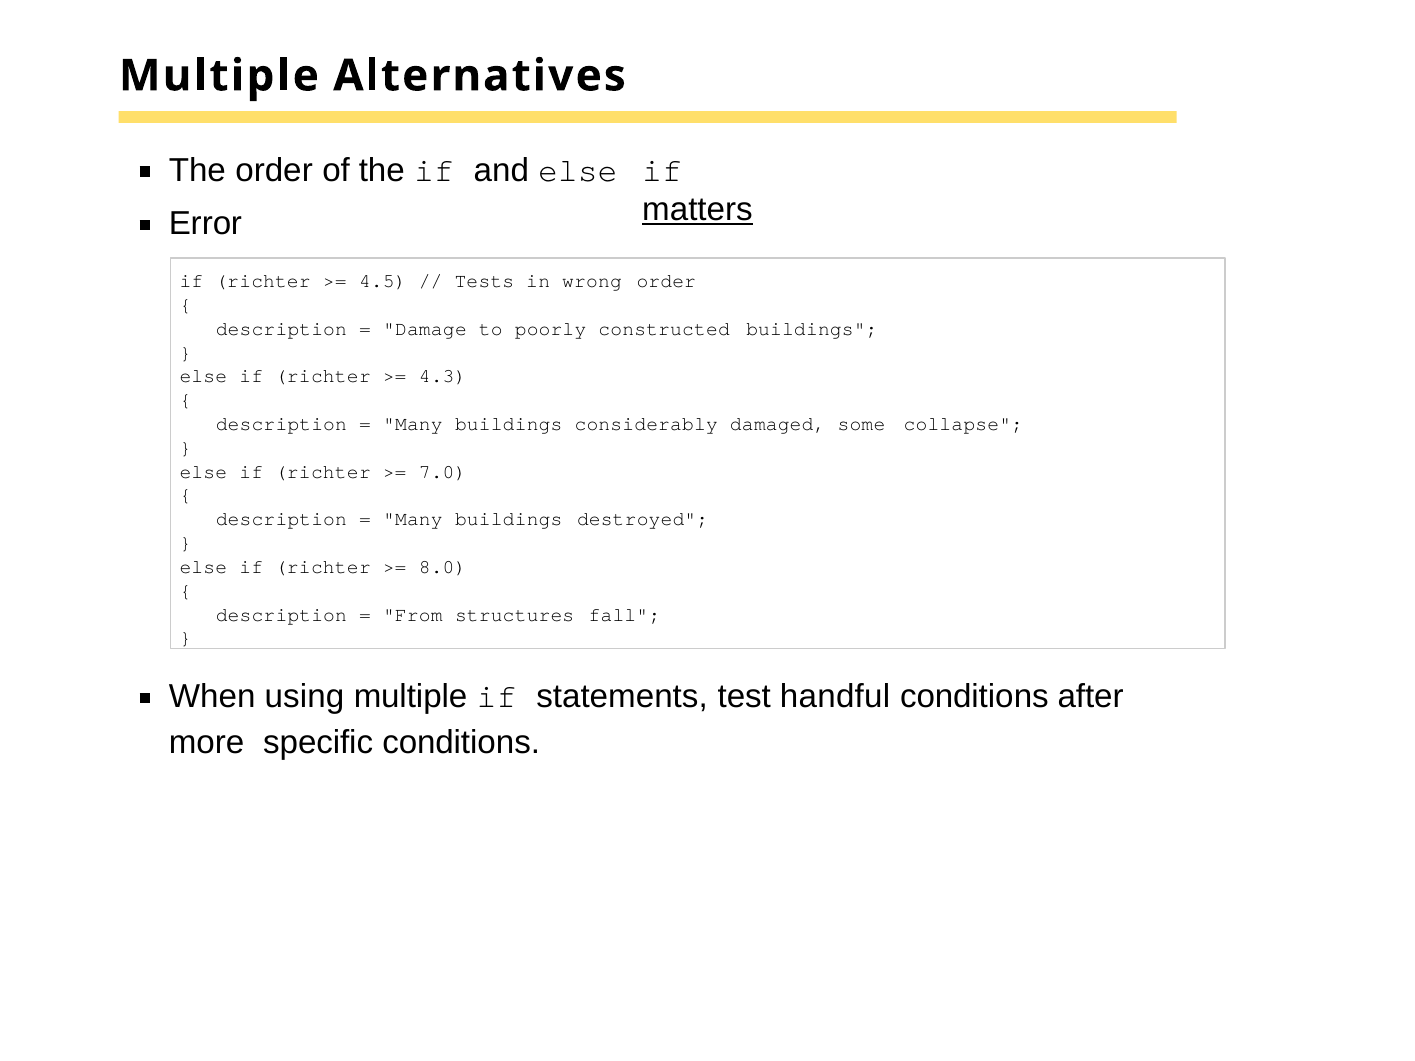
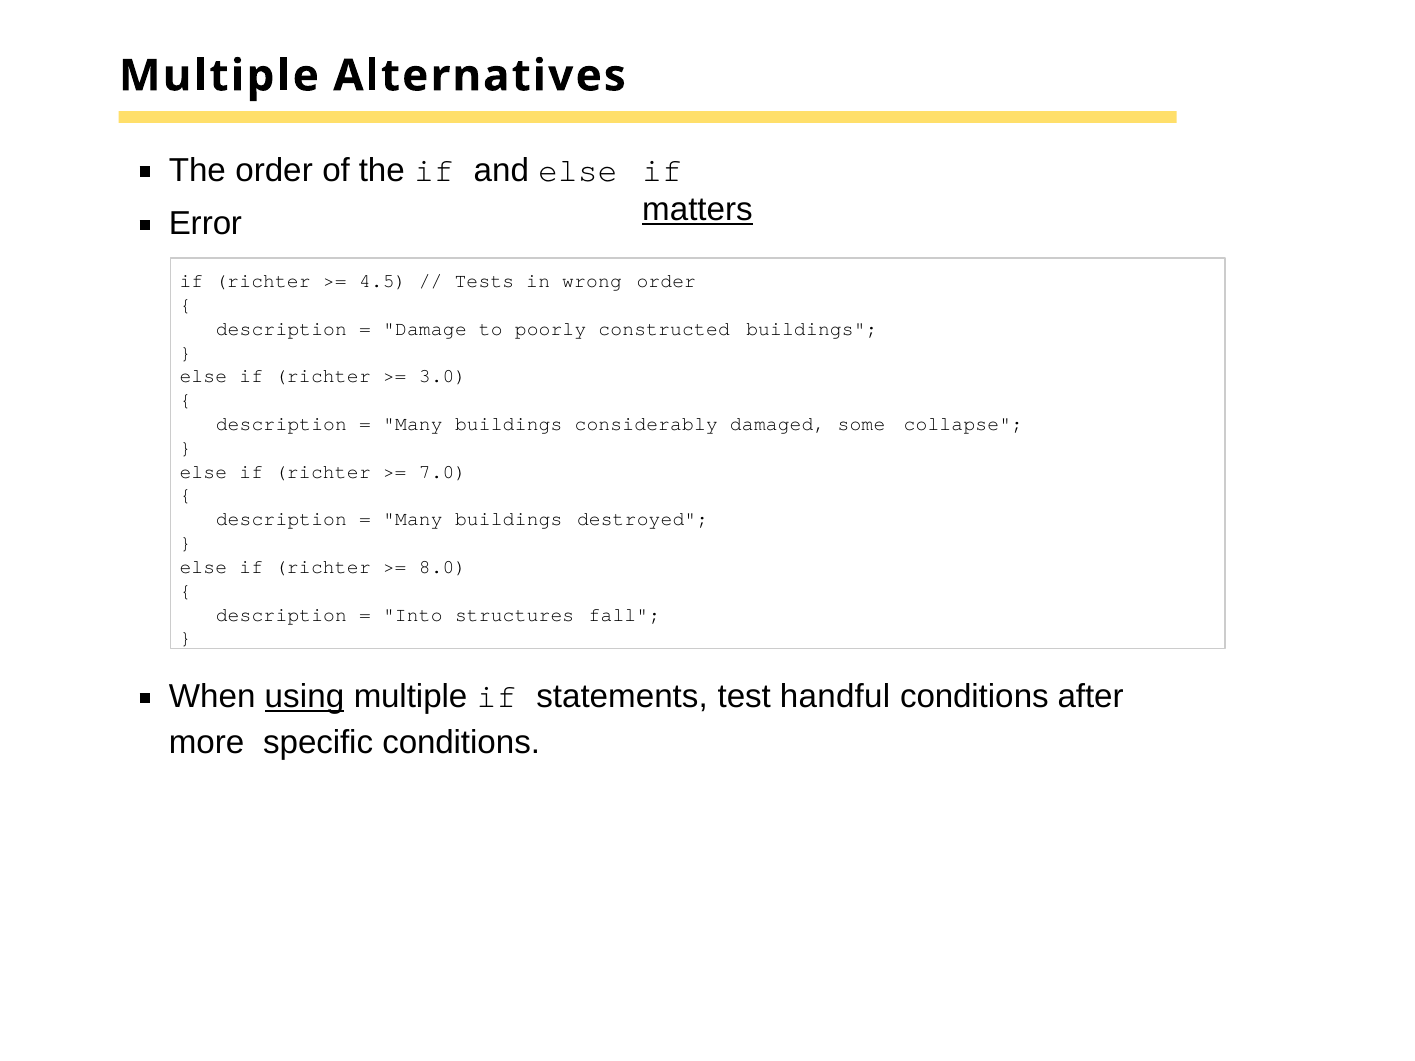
4.3: 4.3 -> 3.0
From: From -> Into
using underline: none -> present
